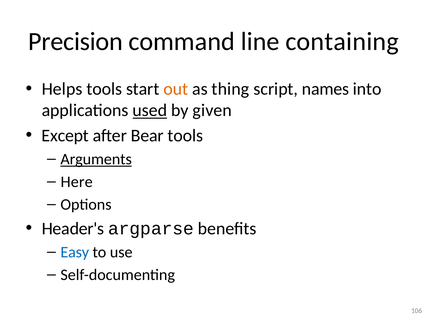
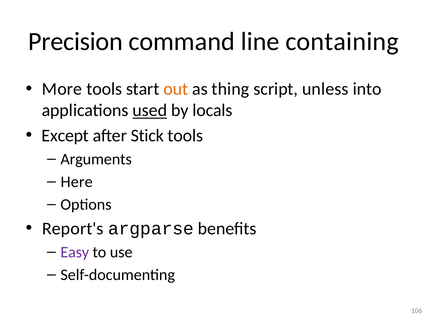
Helps: Helps -> More
names: names -> unless
given: given -> locals
Bear: Bear -> Stick
Arguments underline: present -> none
Header's: Header's -> Report's
Easy colour: blue -> purple
